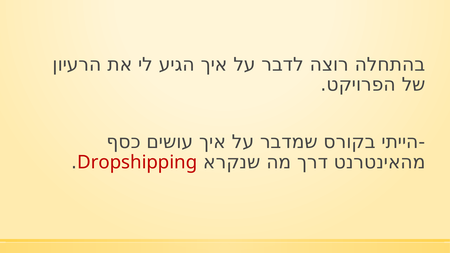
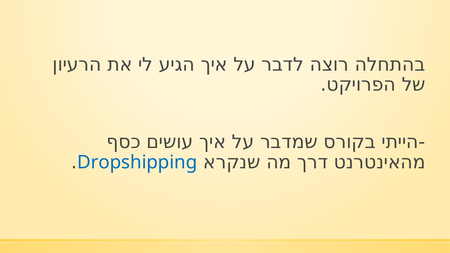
Dropshipping colour: red -> blue
